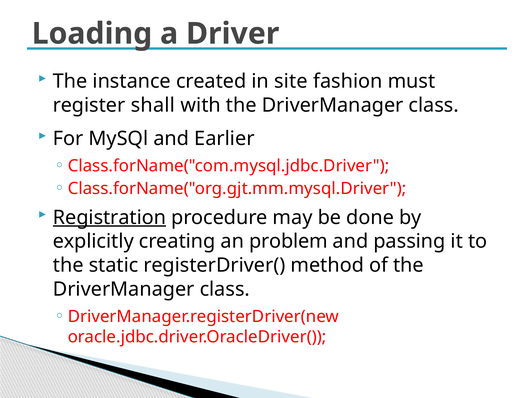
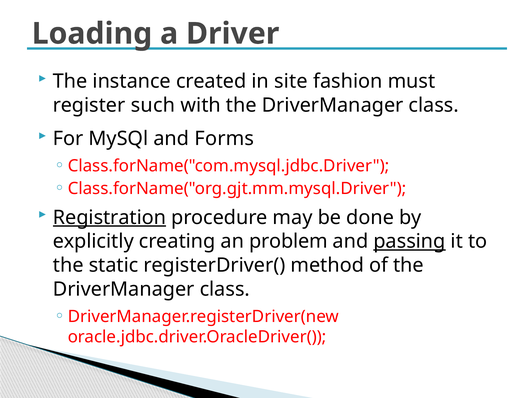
shall: shall -> such
Earlier: Earlier -> Forms
passing underline: none -> present
